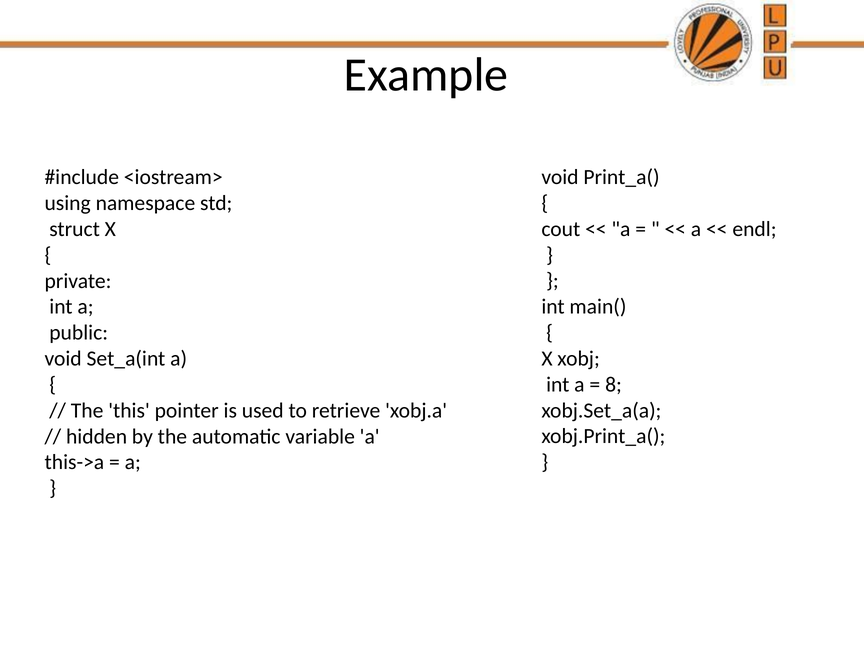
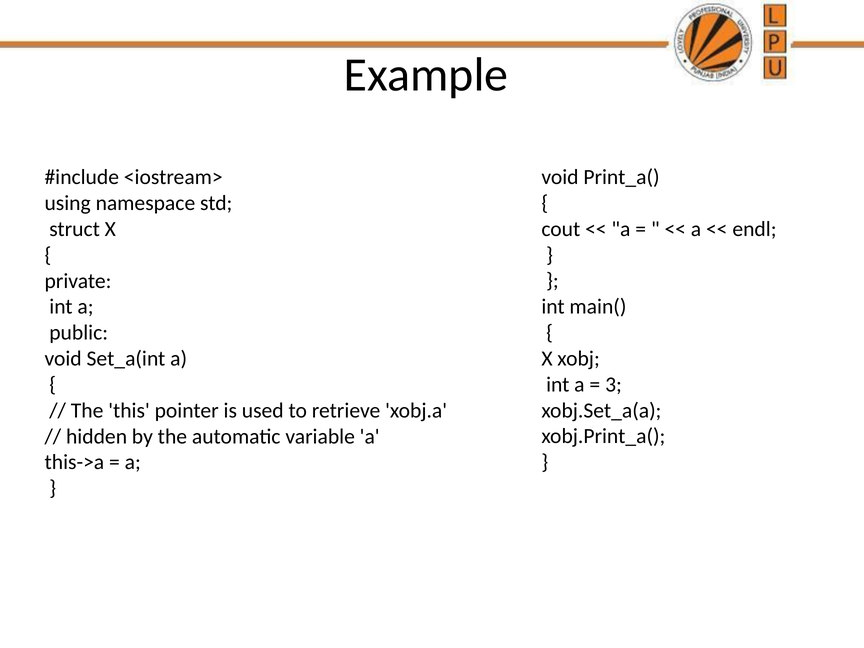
8: 8 -> 3
